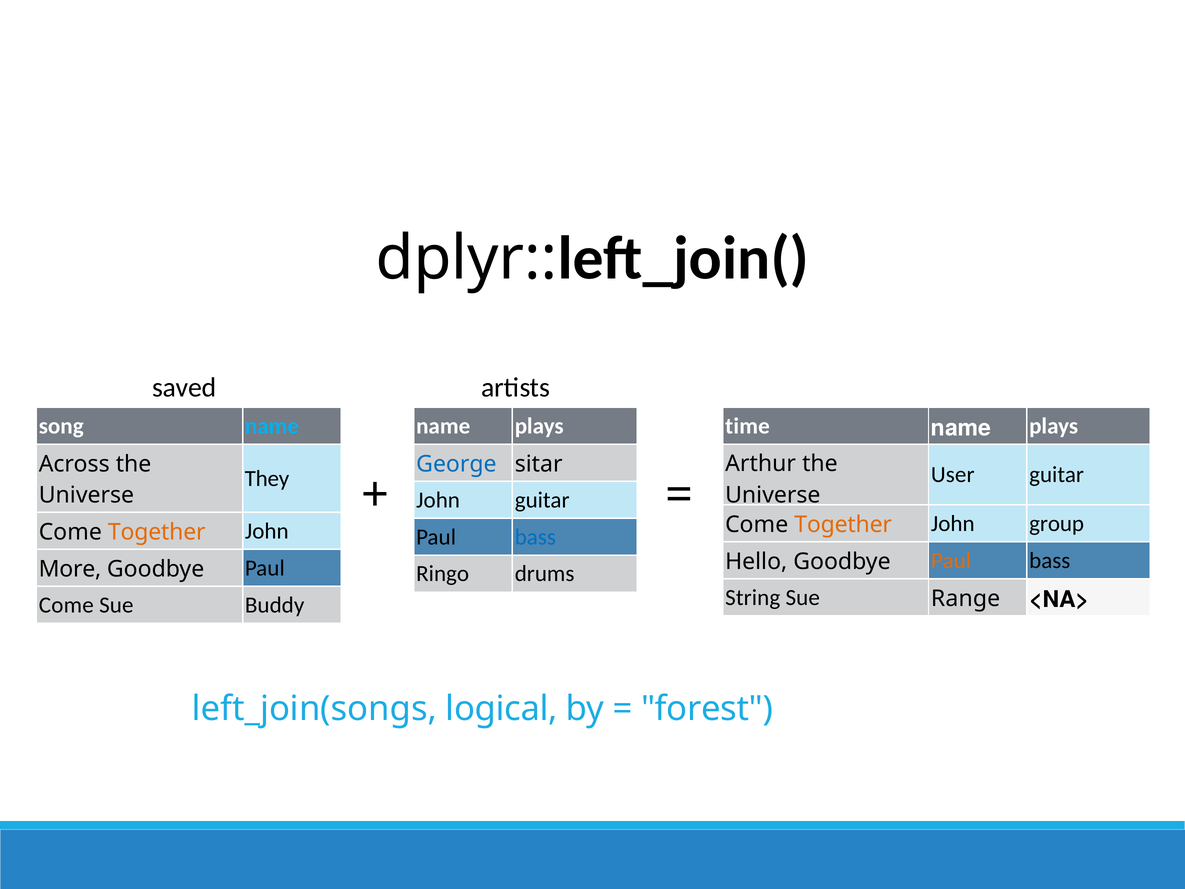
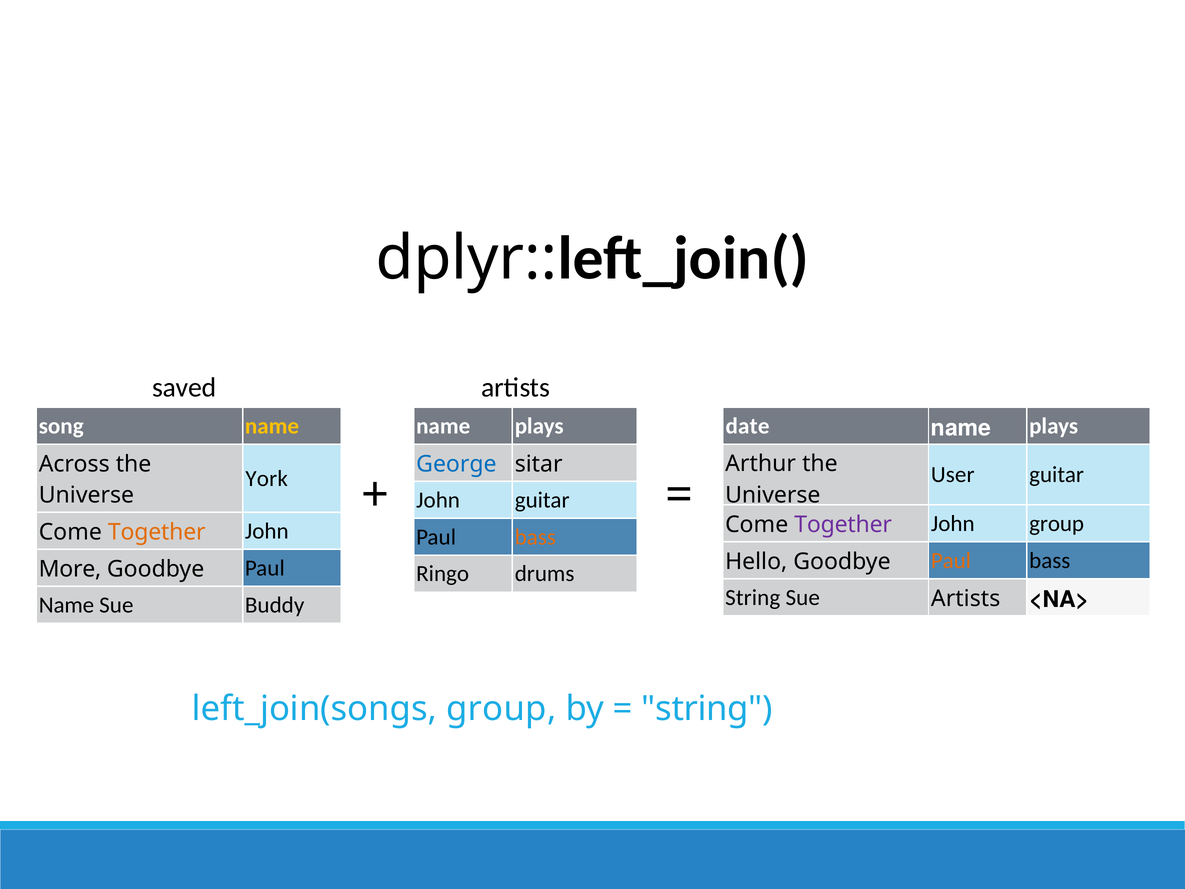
name at (272, 426) colour: light blue -> yellow
time: time -> date
They: They -> York
Together at (843, 524) colour: orange -> purple
bass at (535, 537) colour: blue -> orange
Sue Range: Range -> Artists
Come at (66, 605): Come -> Name
left_join(songs logical: logical -> group
forest at (707, 709): forest -> string
